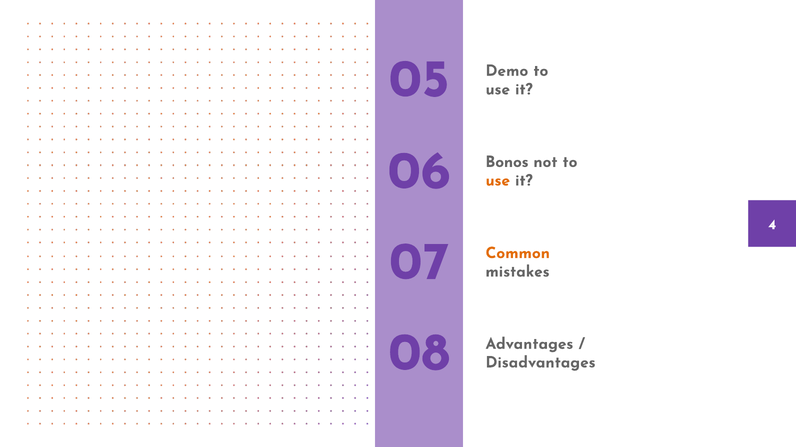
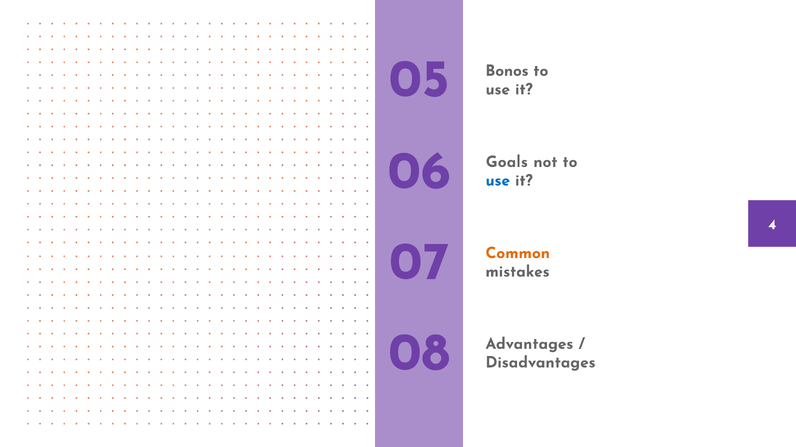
Demo: Demo -> Bonos
Bonos: Bonos -> Goals
use at (498, 181) colour: orange -> blue
